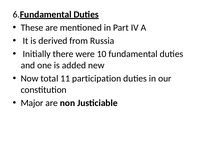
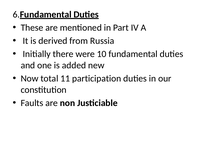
Major: Major -> Faults
